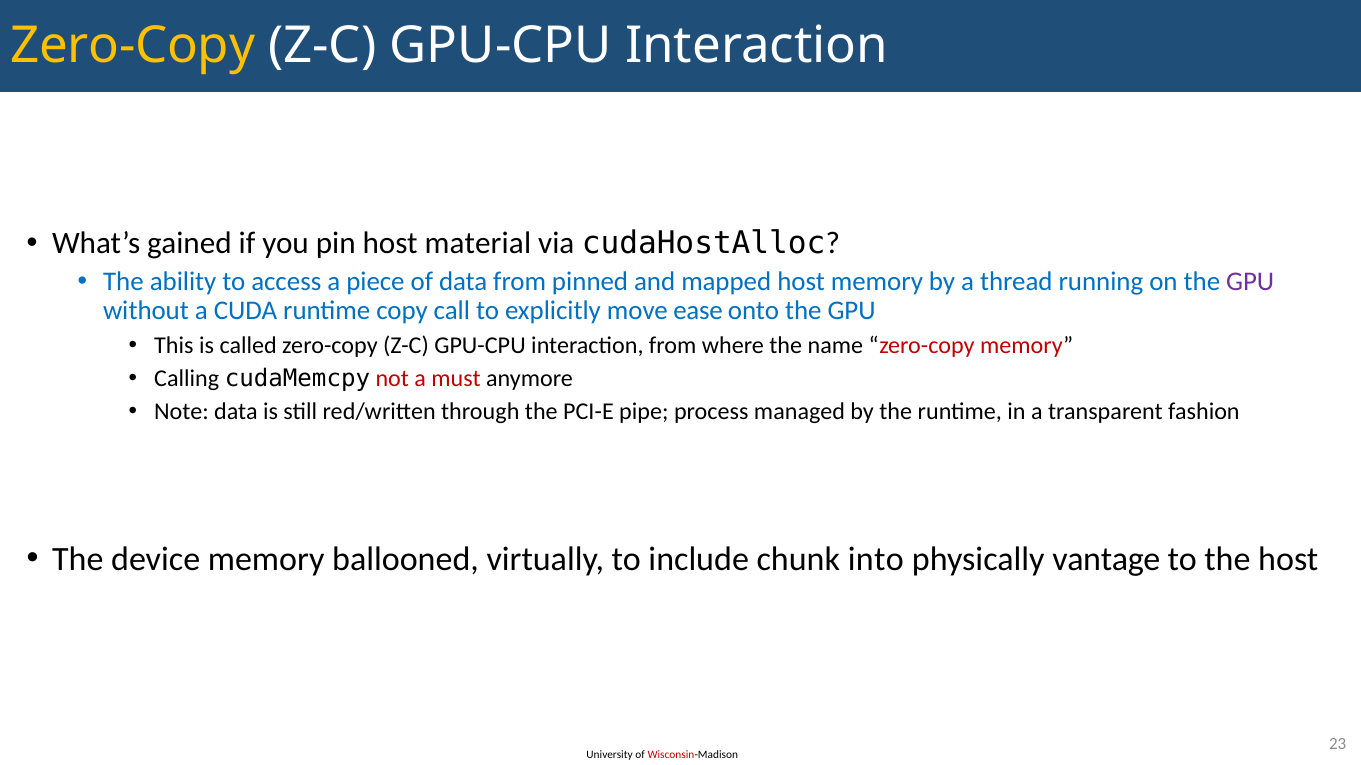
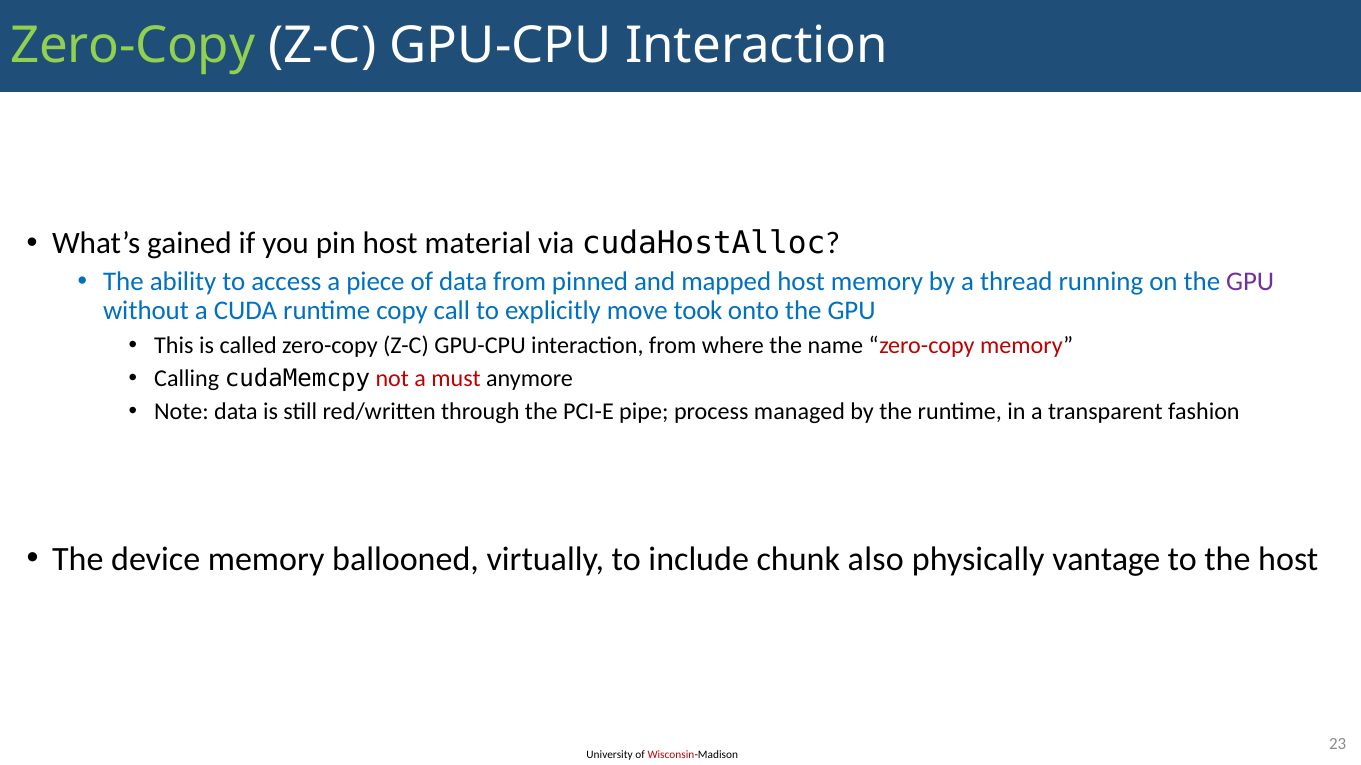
Zero-Copy at (133, 46) colour: yellow -> light green
ease: ease -> took
into: into -> also
